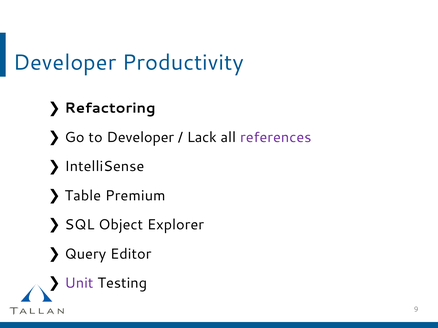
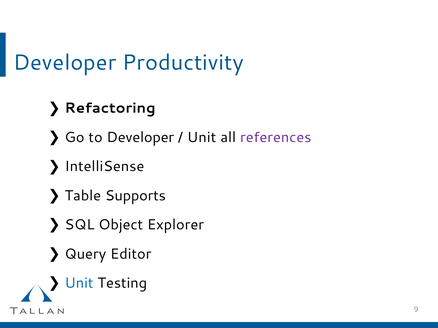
Lack at (202, 137): Lack -> Unit
Premium: Premium -> Supports
Unit at (79, 283) colour: purple -> blue
